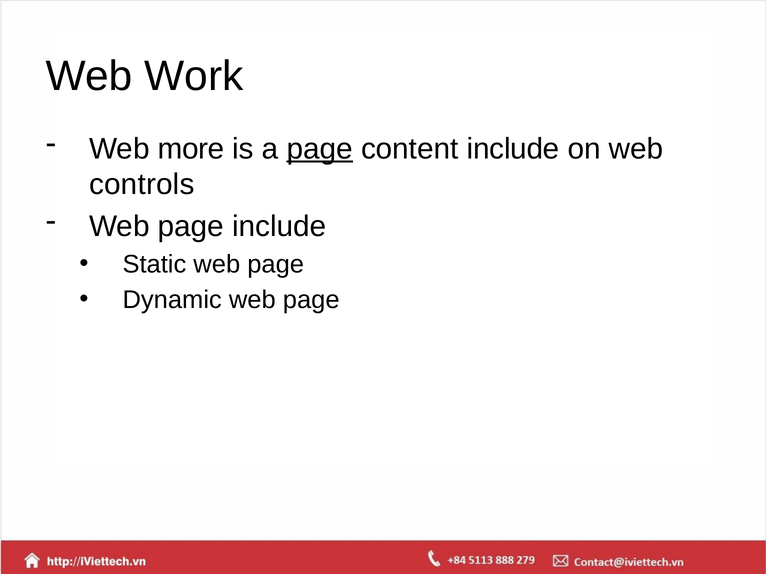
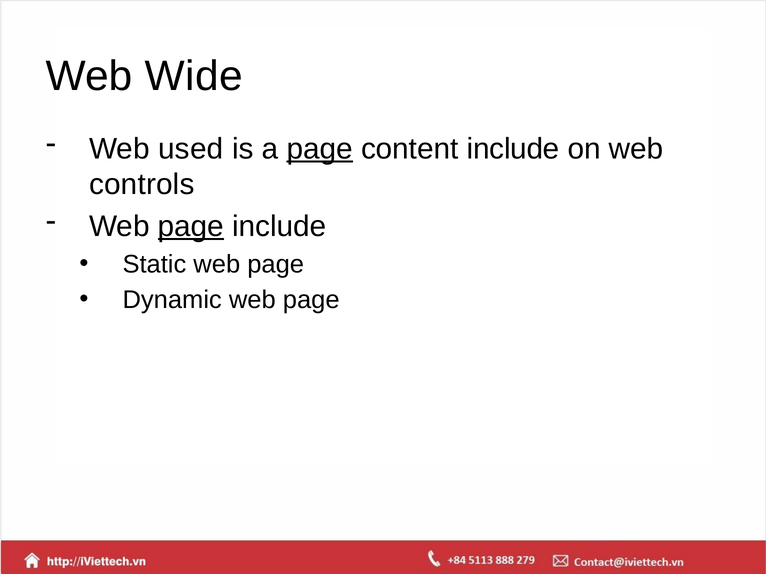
Work: Work -> Wide
more: more -> used
page at (191, 226) underline: none -> present
